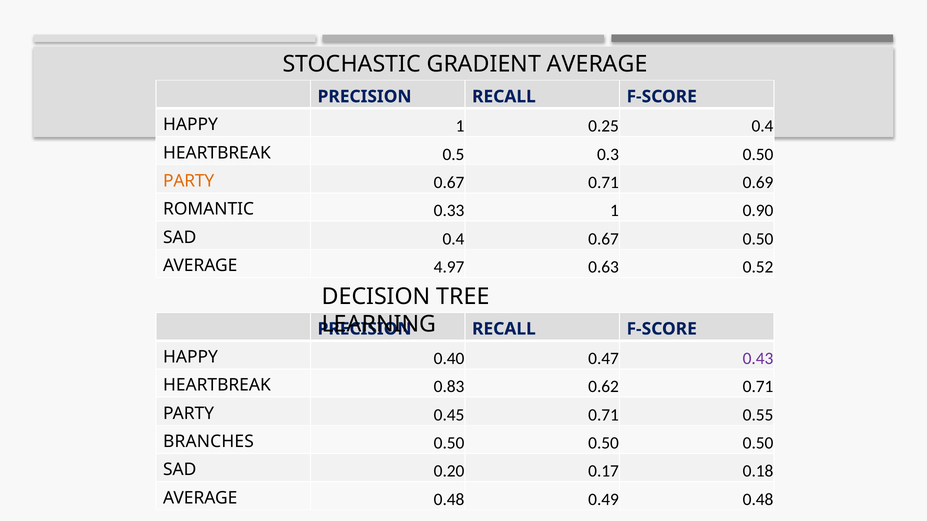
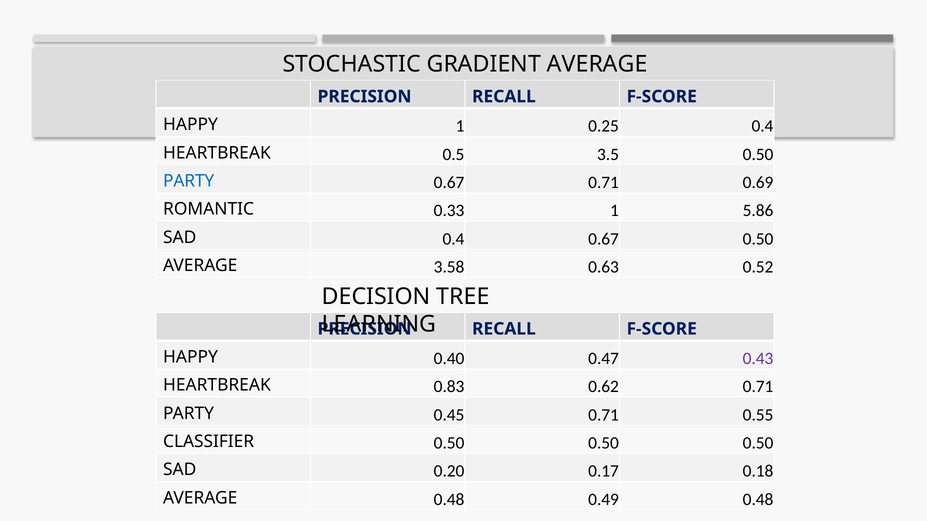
0.3: 0.3 -> 3.5
PARTY at (189, 181) colour: orange -> blue
0.90: 0.90 -> 5.86
4.97: 4.97 -> 3.58
BRANCHES: BRANCHES -> CLASSIFIER
